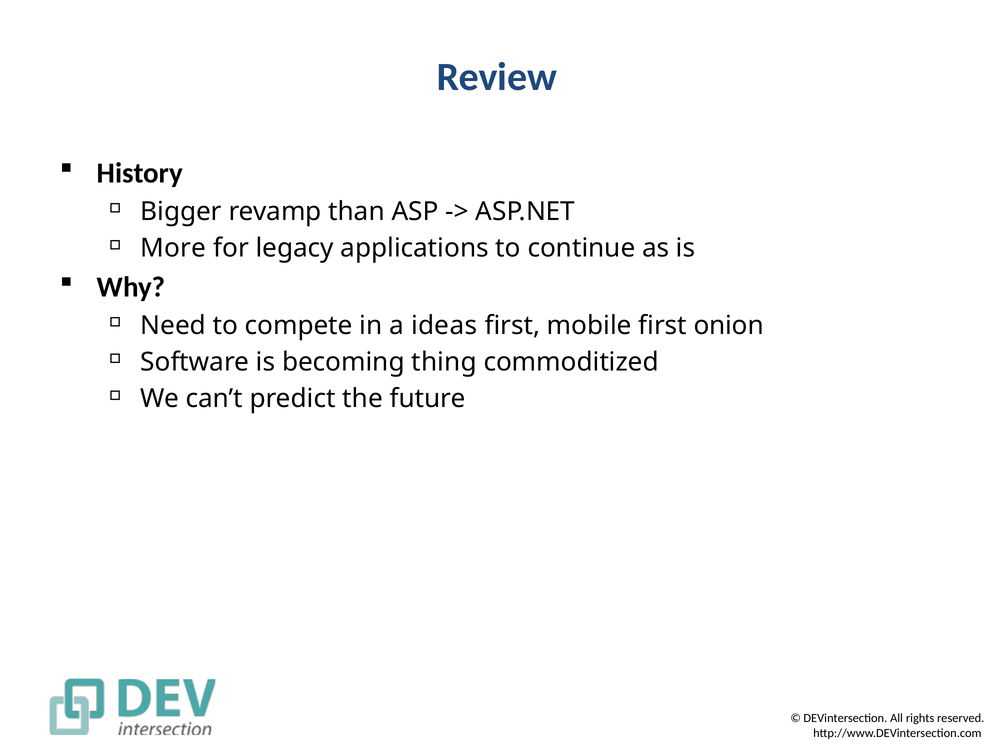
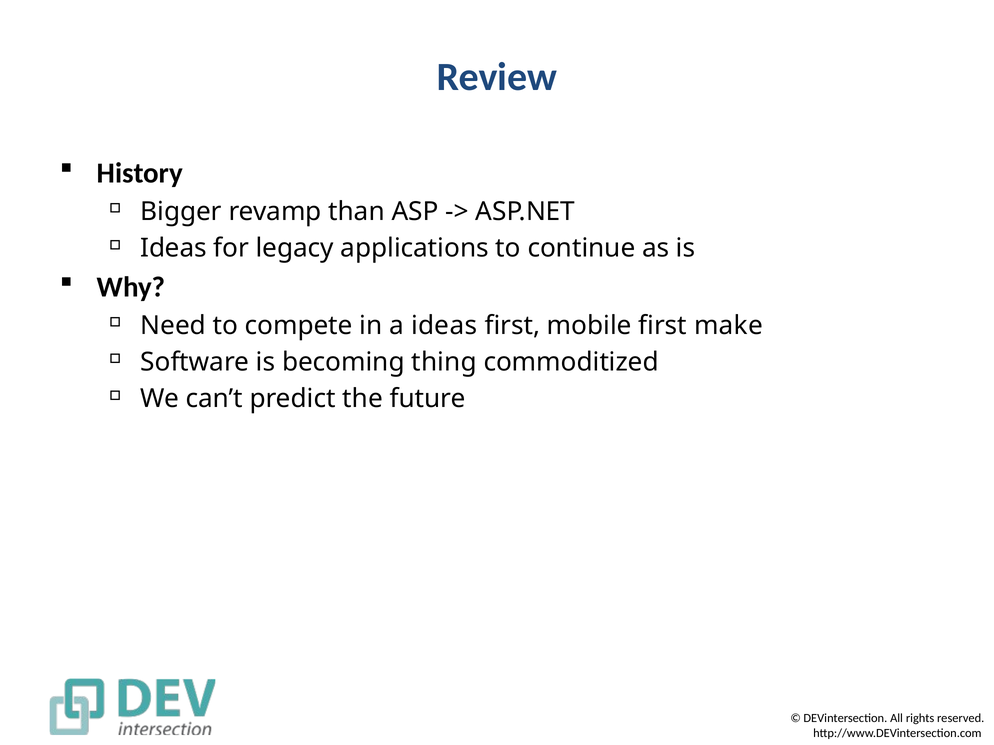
More at (173, 248): More -> Ideas
onion: onion -> make
